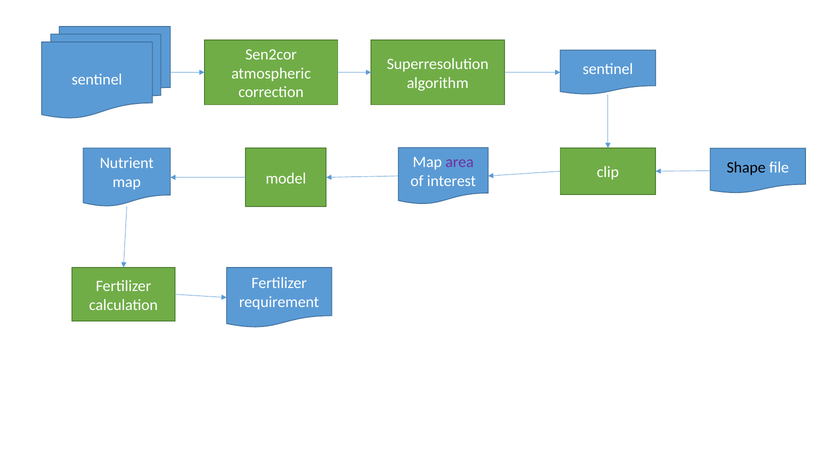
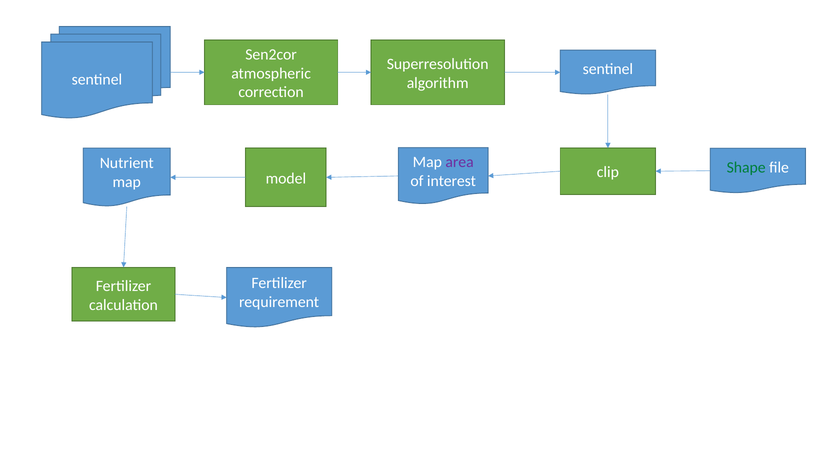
Shape colour: black -> green
